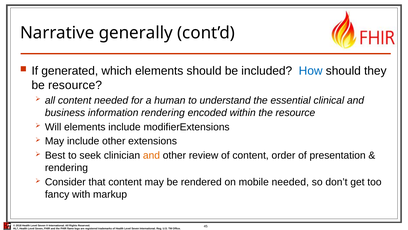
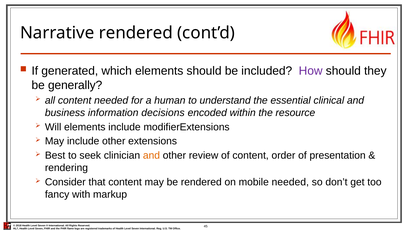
Narrative generally: generally -> rendered
How colour: blue -> purple
be resource: resource -> generally
information rendering: rendering -> decisions
